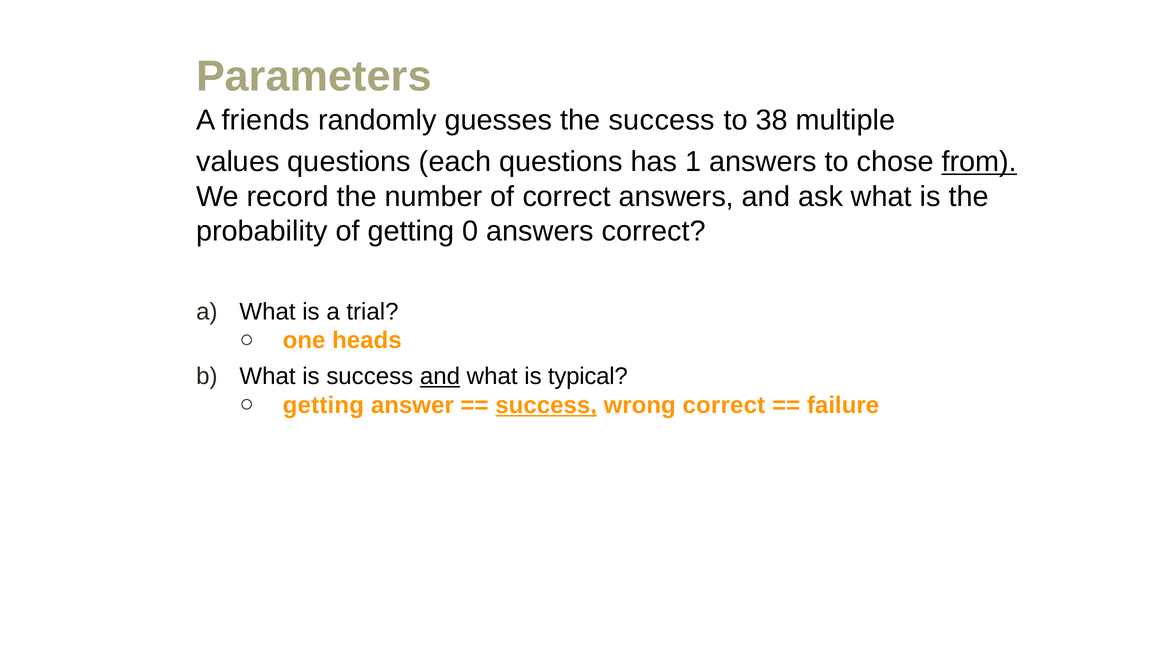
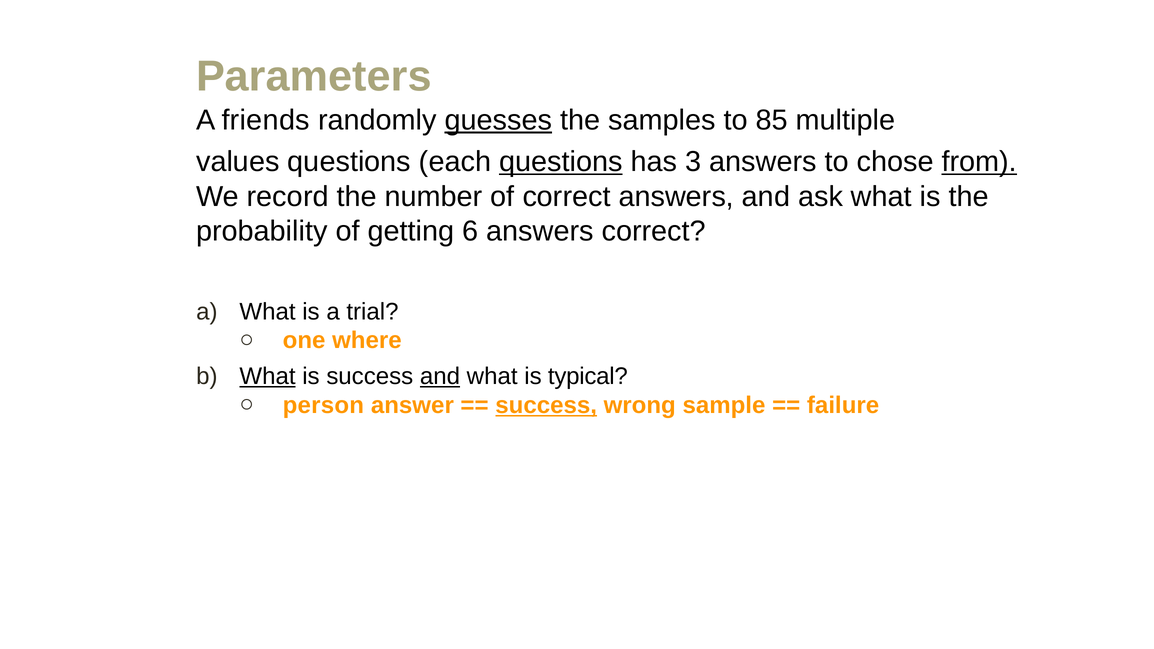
guesses underline: none -> present
the success: success -> samples
38: 38 -> 85
questions at (561, 162) underline: none -> present
1: 1 -> 3
0: 0 -> 6
heads: heads -> where
What at (268, 377) underline: none -> present
getting at (323, 405): getting -> person
wrong correct: correct -> sample
